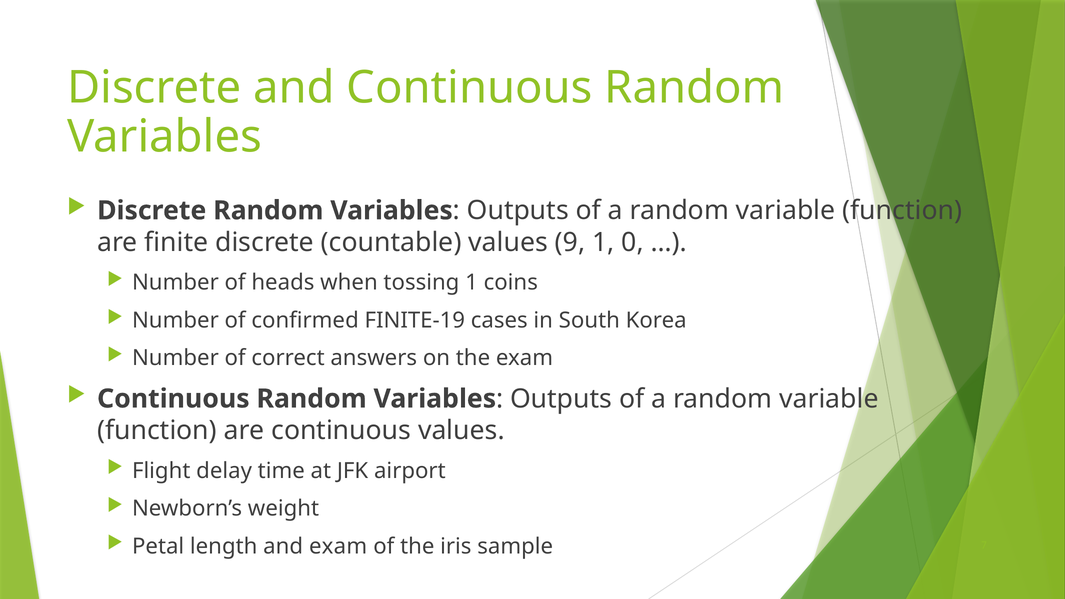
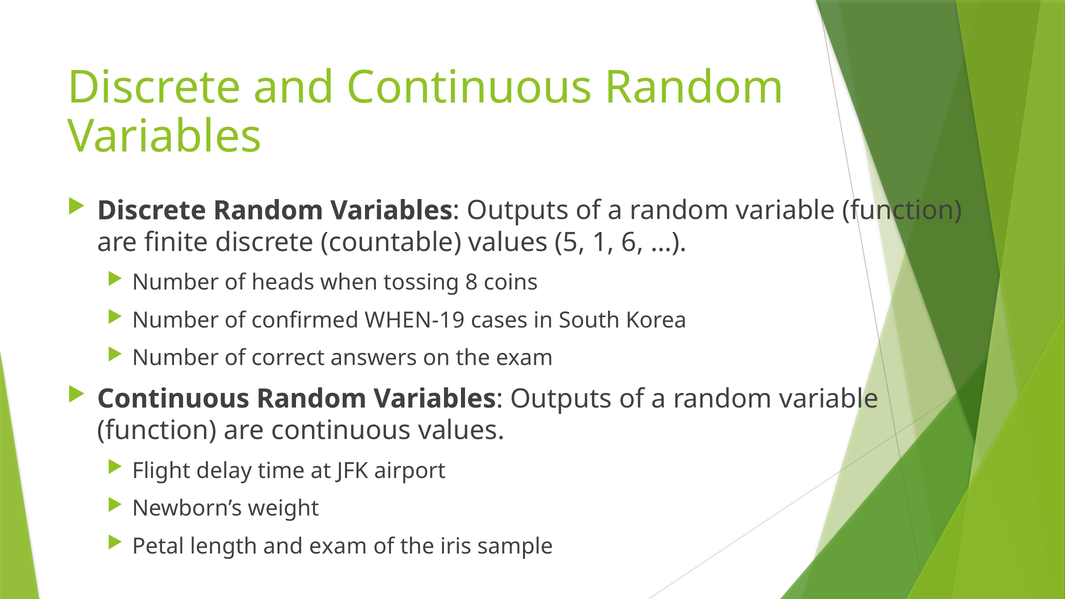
9: 9 -> 5
0: 0 -> 6
tossing 1: 1 -> 8
FINITE-19: FINITE-19 -> WHEN-19
